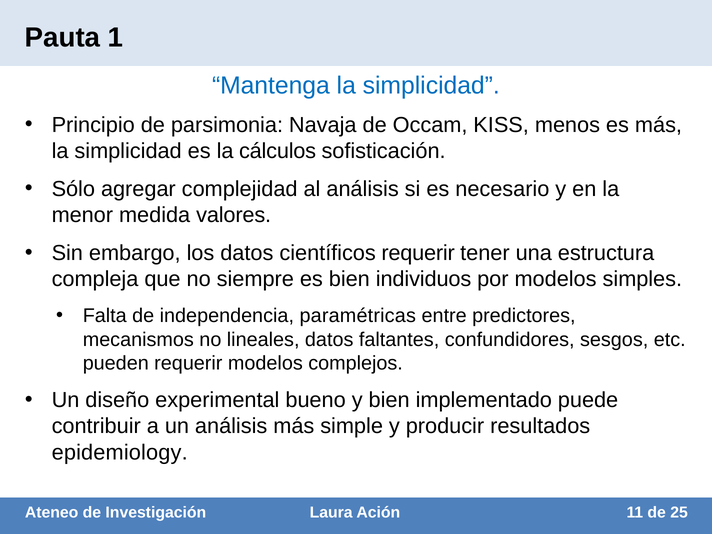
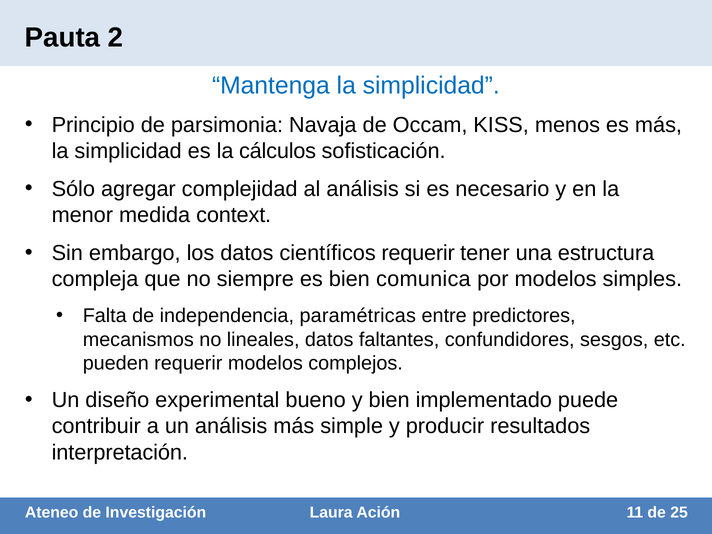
1: 1 -> 2
valores: valores -> context
individuos: individuos -> comunica
epidemiology: epidemiology -> interpretación
